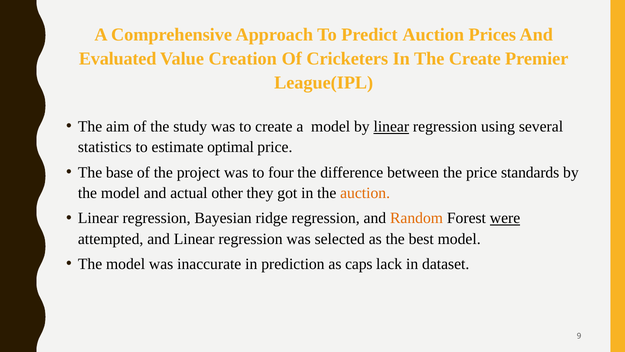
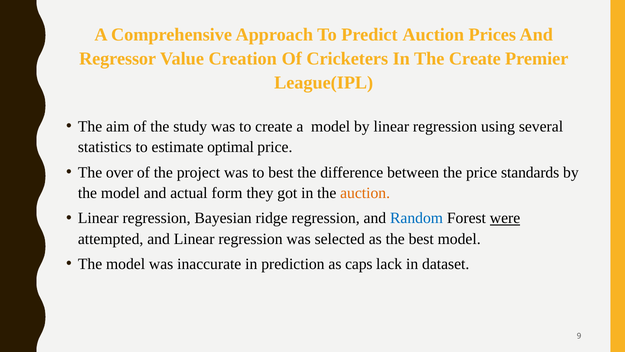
Evaluated: Evaluated -> Regressor
linear at (391, 126) underline: present -> none
base: base -> over
to four: four -> best
other: other -> form
Random colour: orange -> blue
